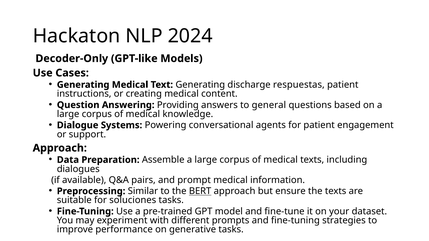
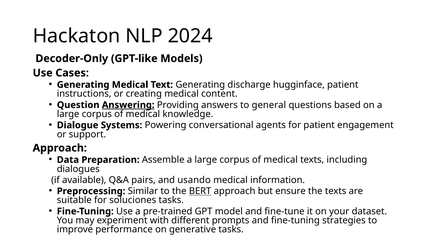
respuestas: respuestas -> hugginface
Answering underline: none -> present
prompt: prompt -> usando
